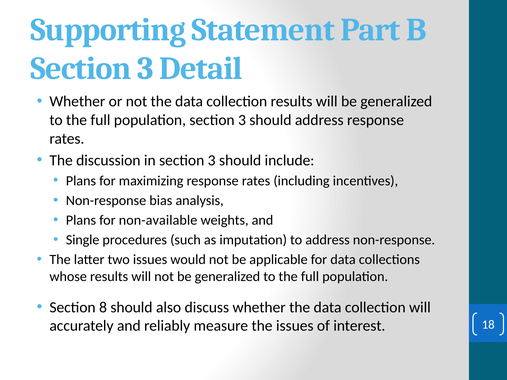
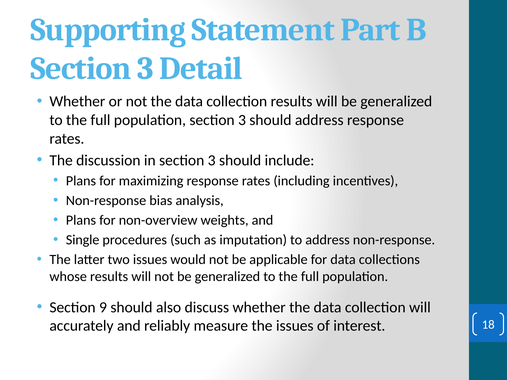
non-available: non-available -> non-overview
8: 8 -> 9
